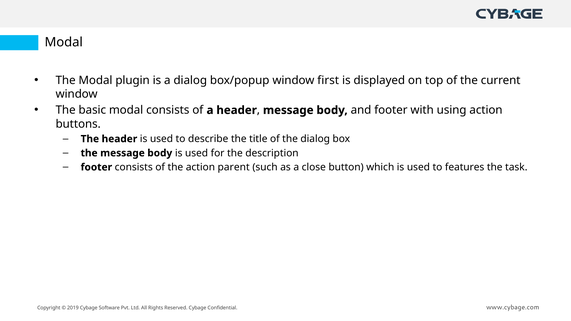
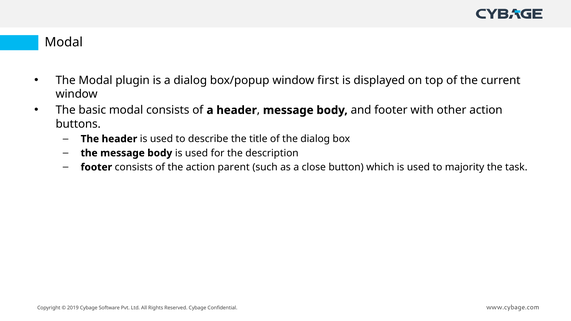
using: using -> other
features: features -> majority
